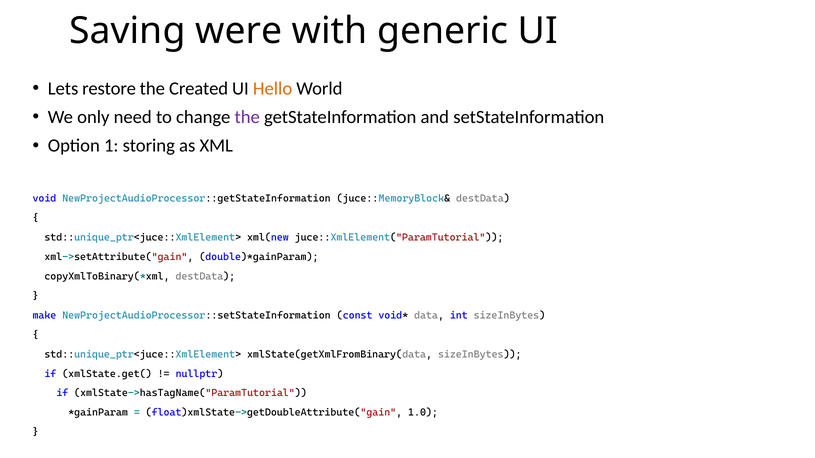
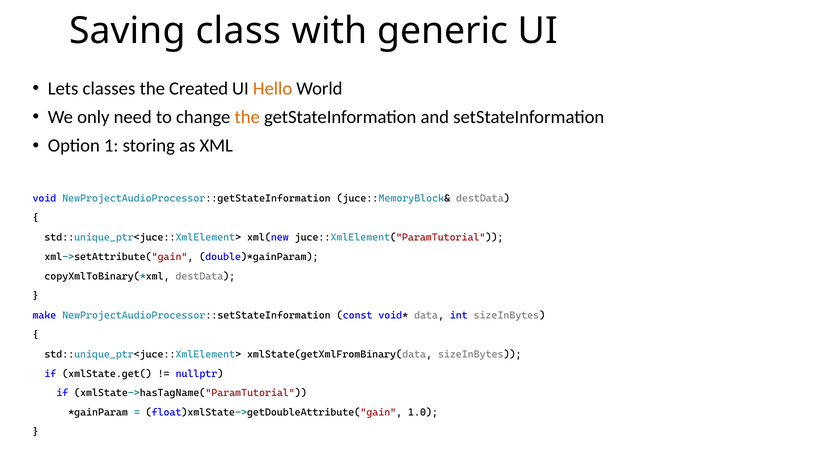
were: were -> class
restore: restore -> classes
the at (247, 117) colour: purple -> orange
